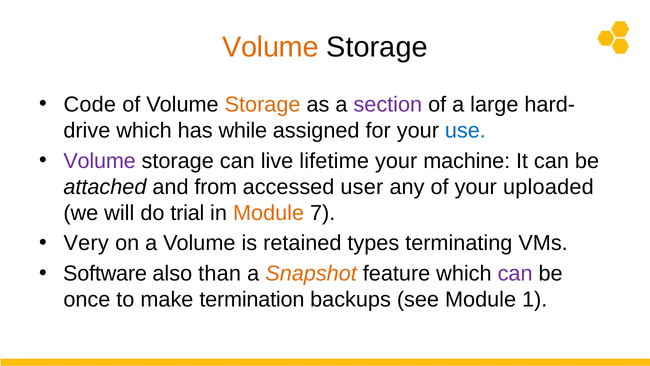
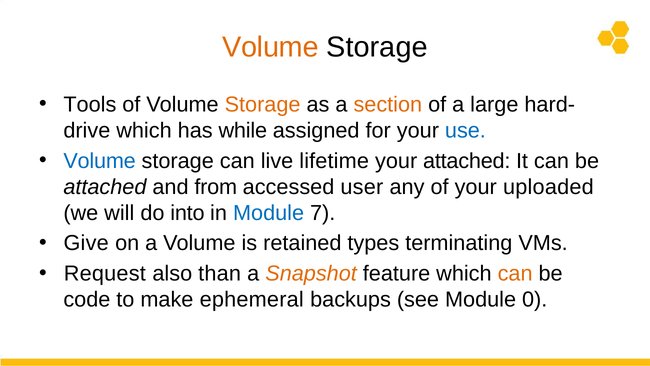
Code: Code -> Tools
section colour: purple -> orange
Volume at (100, 161) colour: purple -> blue
your machine: machine -> attached
trial: trial -> into
Module at (269, 213) colour: orange -> blue
Very: Very -> Give
Software: Software -> Request
can at (515, 273) colour: purple -> orange
once: once -> code
termination: termination -> ephemeral
1: 1 -> 0
